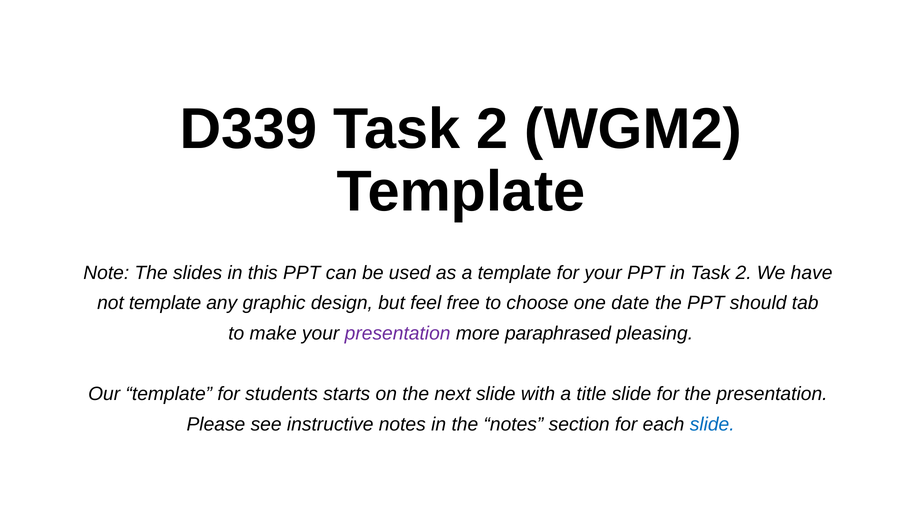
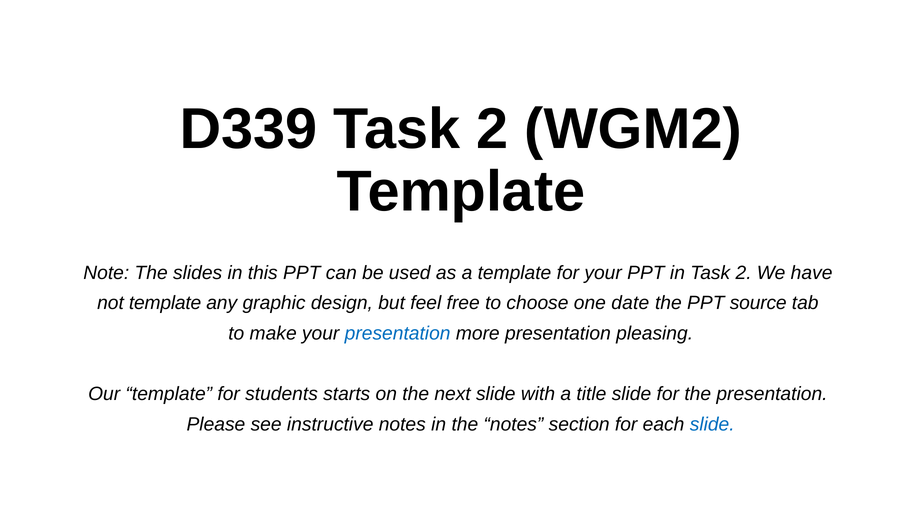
should: should -> source
presentation at (398, 334) colour: purple -> blue
more paraphrased: paraphrased -> presentation
